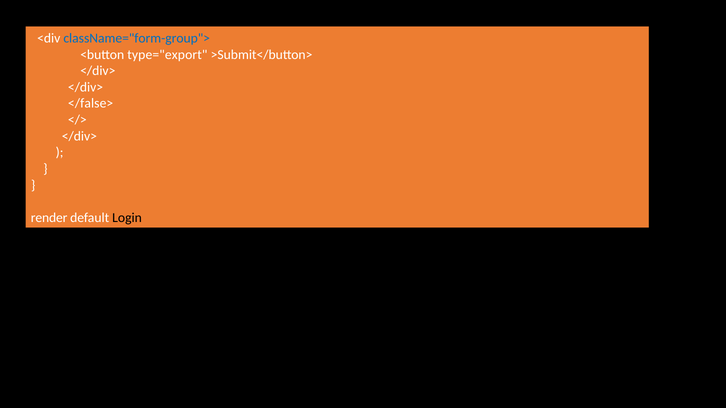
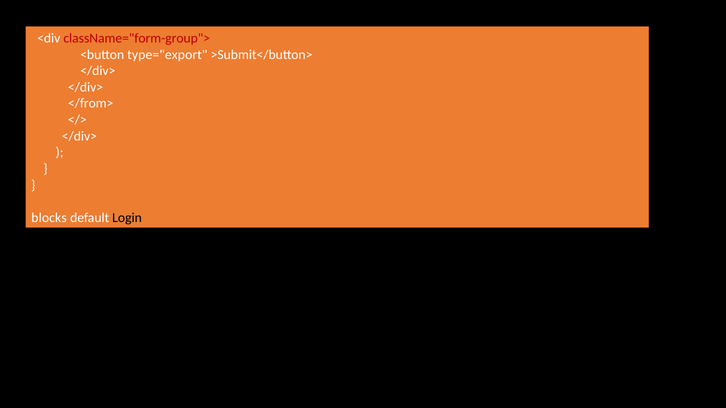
className="form-group"> colour: blue -> red
</false>: </false> -> </from>
render: render -> blocks
